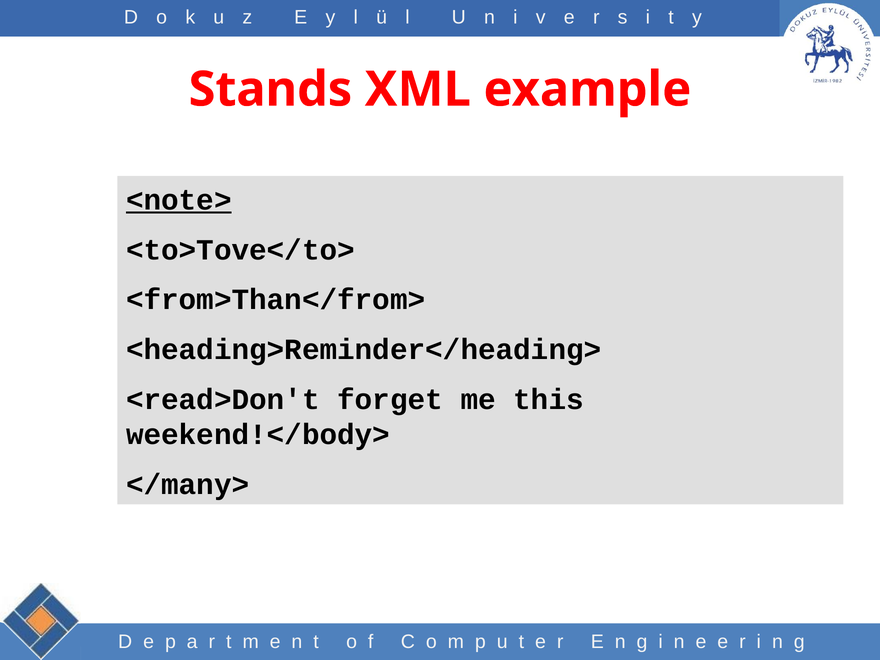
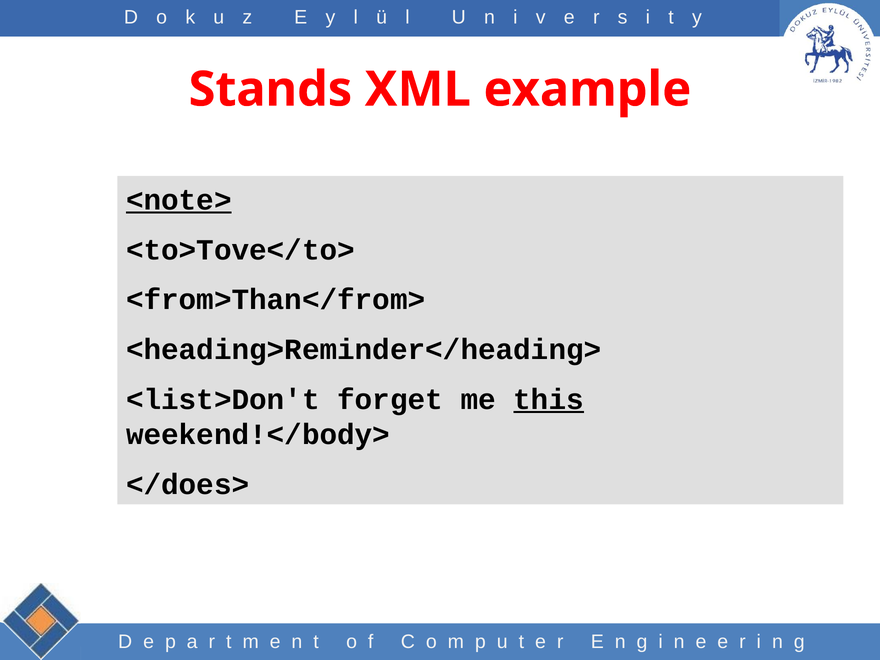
<read>Don't: <read>Don't -> <list>Don't
this underline: none -> present
</many>: </many> -> </does>
